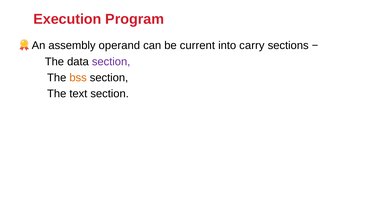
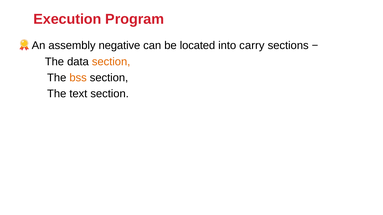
operand: operand -> negative
current: current -> located
section at (111, 62) colour: purple -> orange
